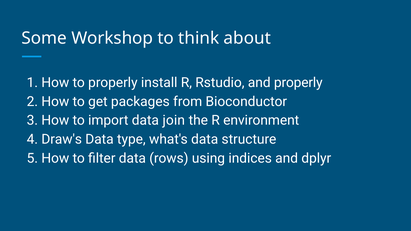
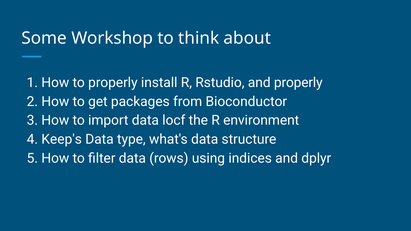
join: join -> locf
Draw's: Draw's -> Keep's
